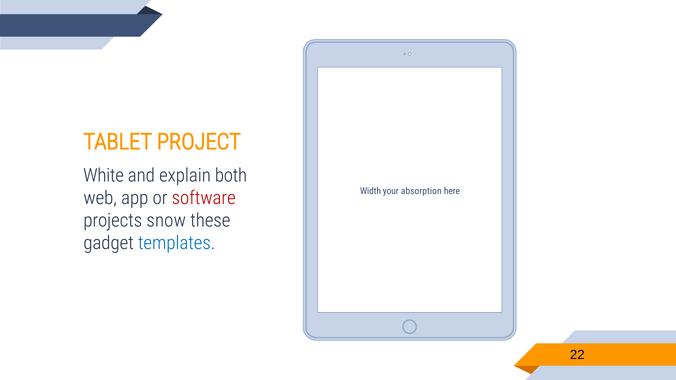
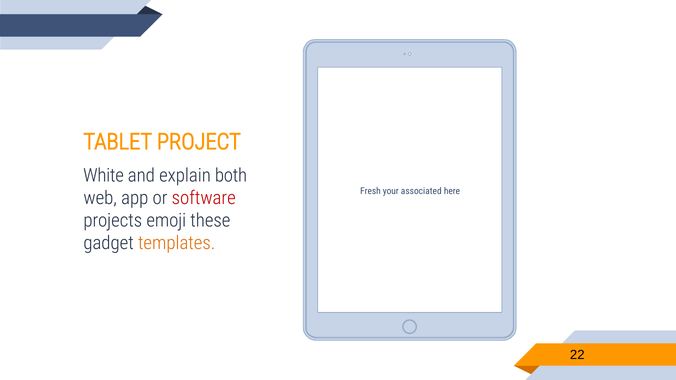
Width: Width -> Fresh
absorption: absorption -> associated
snow: snow -> emoji
templates colour: blue -> orange
